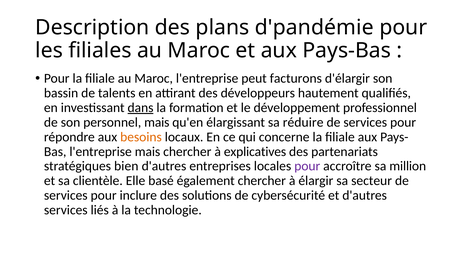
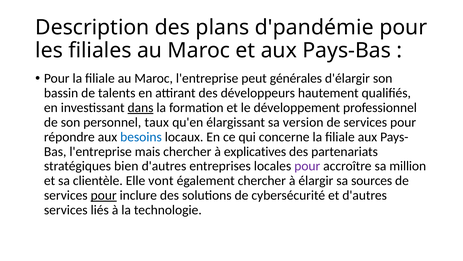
facturons: facturons -> générales
personnel mais: mais -> taux
réduire: réduire -> version
besoins colour: orange -> blue
basé: basé -> vont
secteur: secteur -> sources
pour at (104, 195) underline: none -> present
